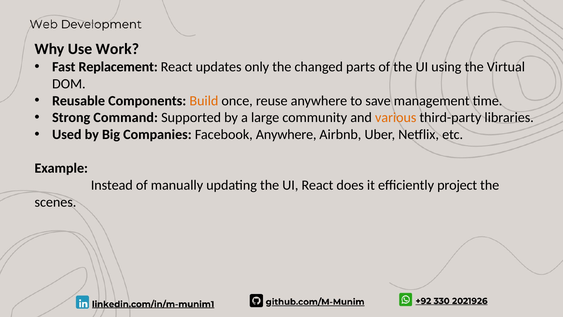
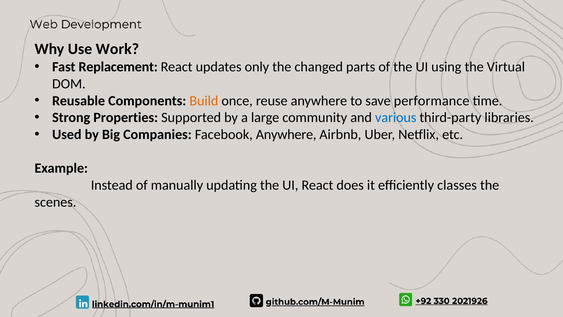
management: management -> performance
Command: Command -> Properties
various colour: orange -> blue
project: project -> classes
